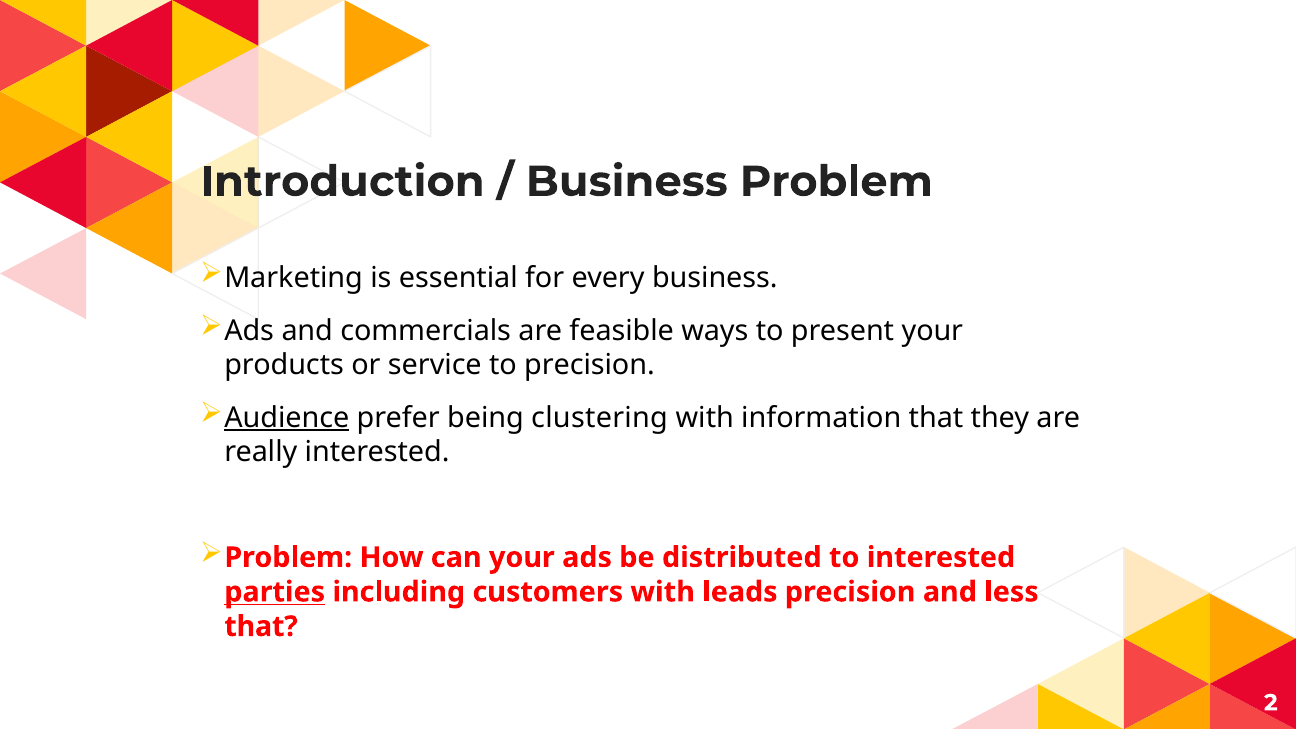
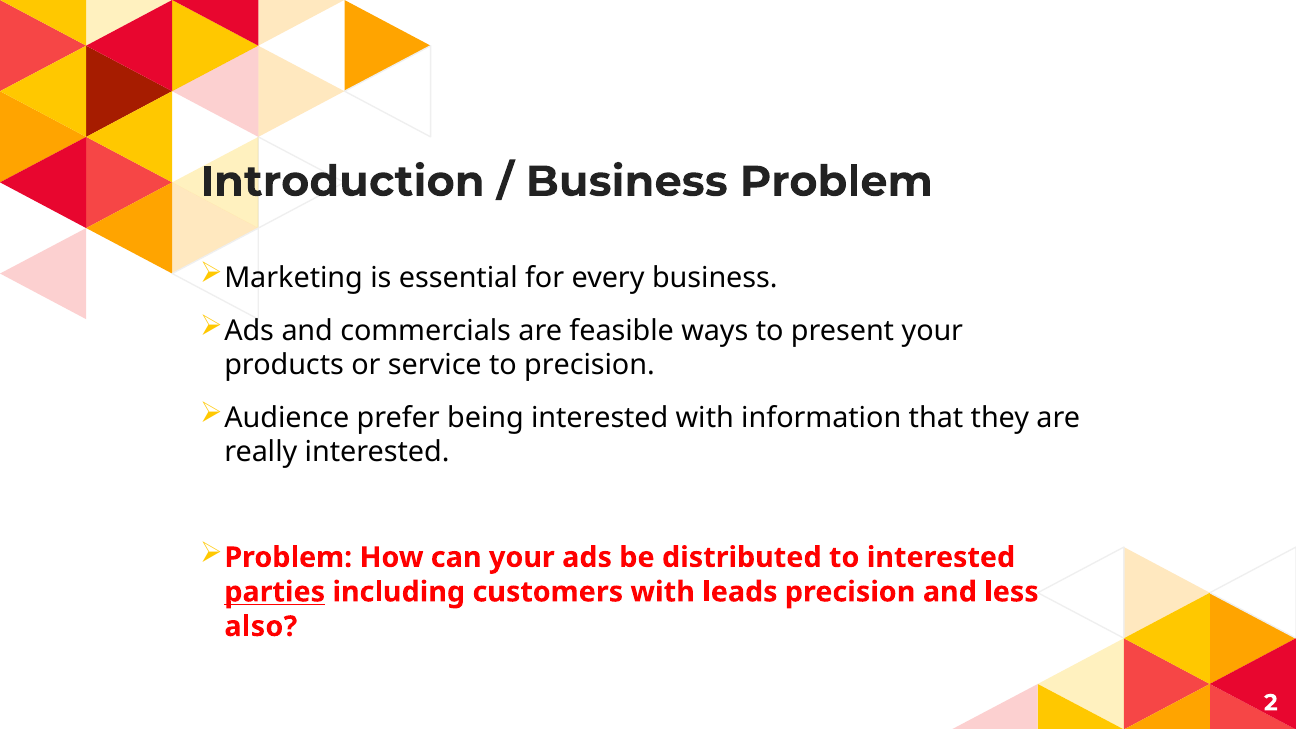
Audience underline: present -> none
being clustering: clustering -> interested
that at (261, 627): that -> also
